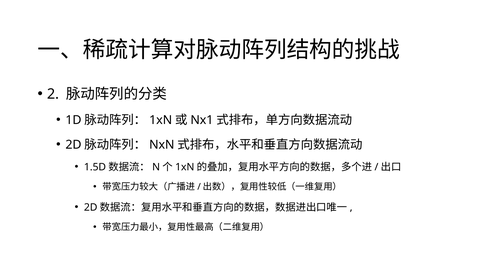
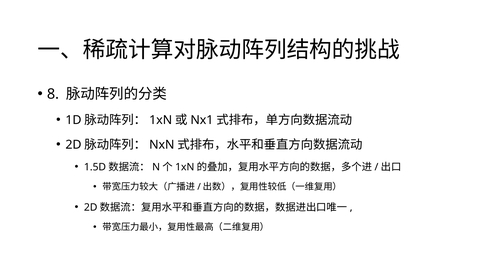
2: 2 -> 8
